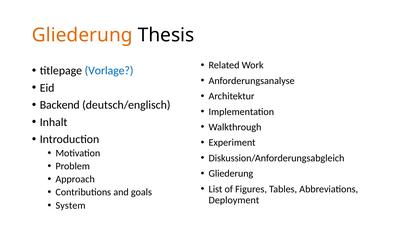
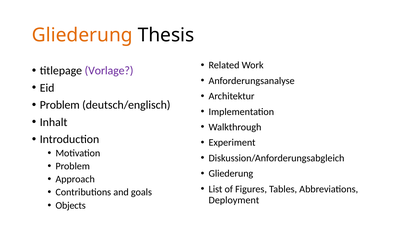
Vorlage colour: blue -> purple
Backend at (60, 105): Backend -> Problem
System: System -> Objects
